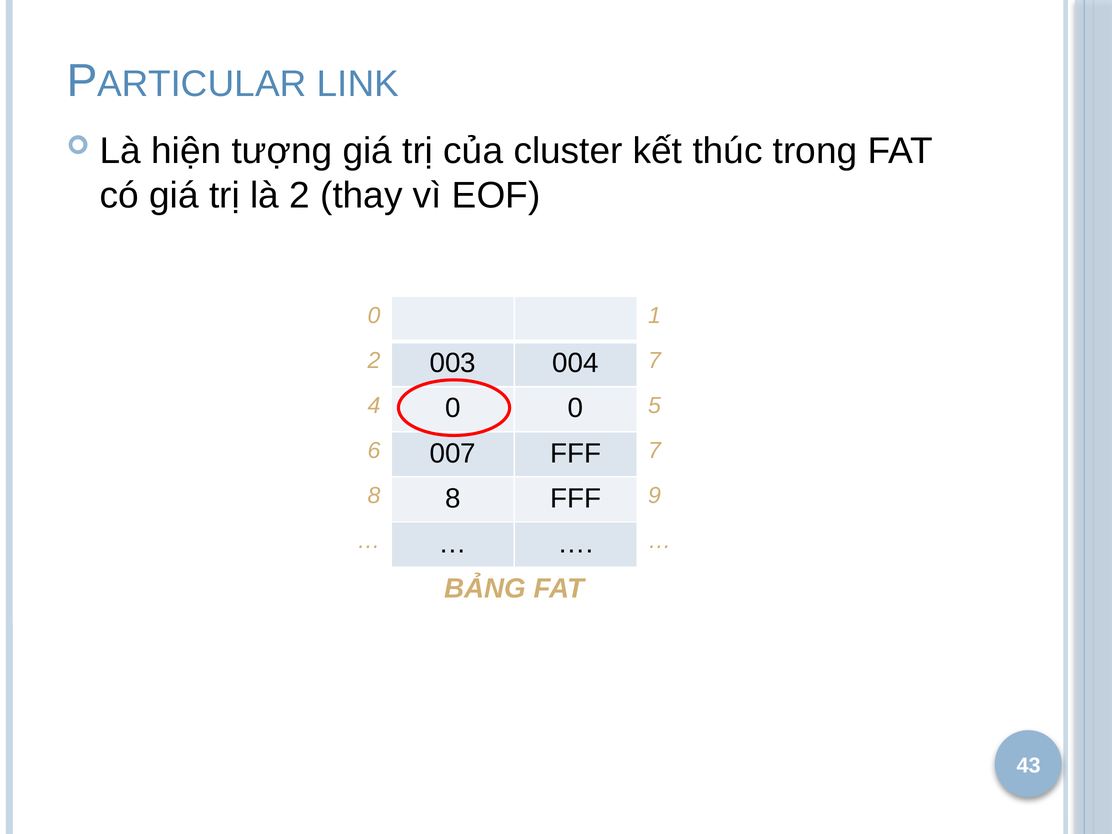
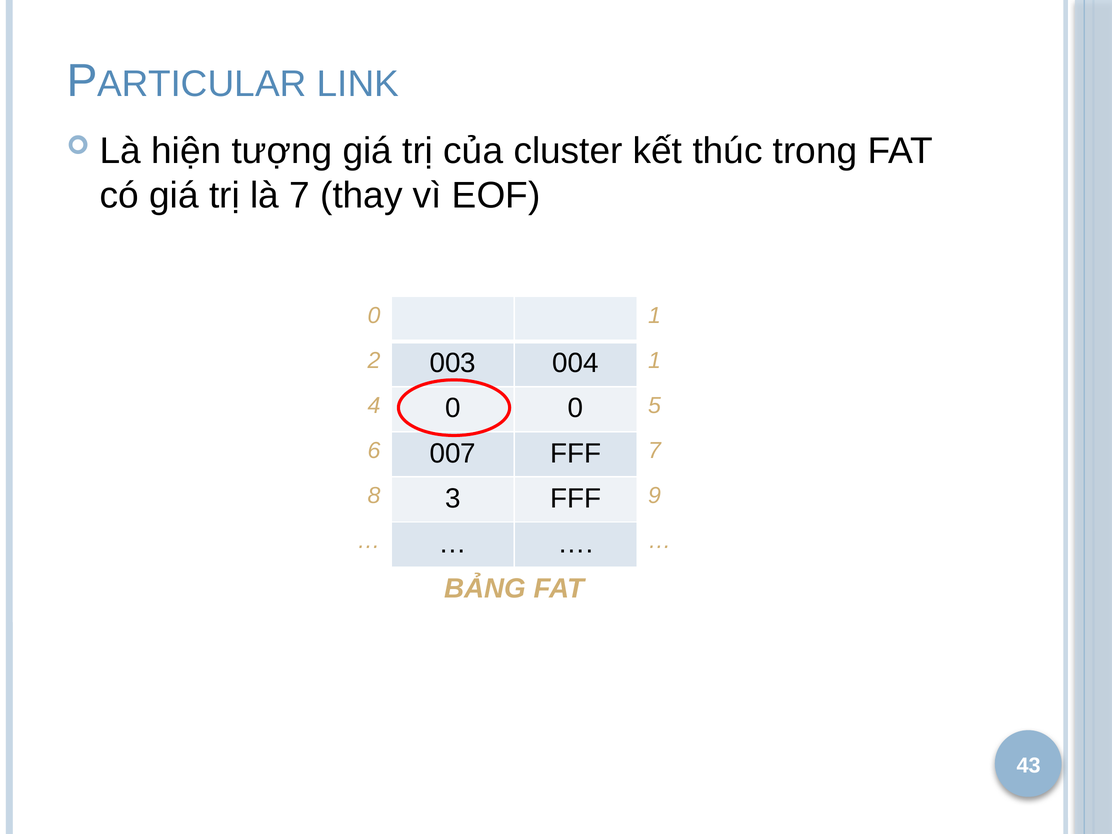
là 2: 2 -> 7
004 7: 7 -> 1
8 8: 8 -> 3
